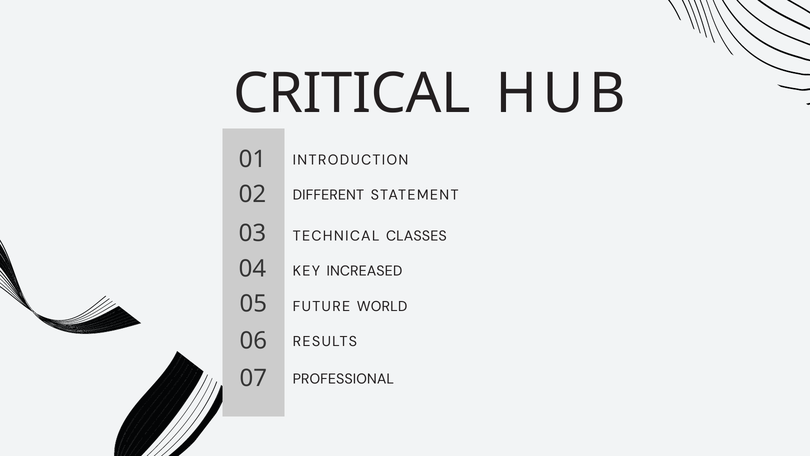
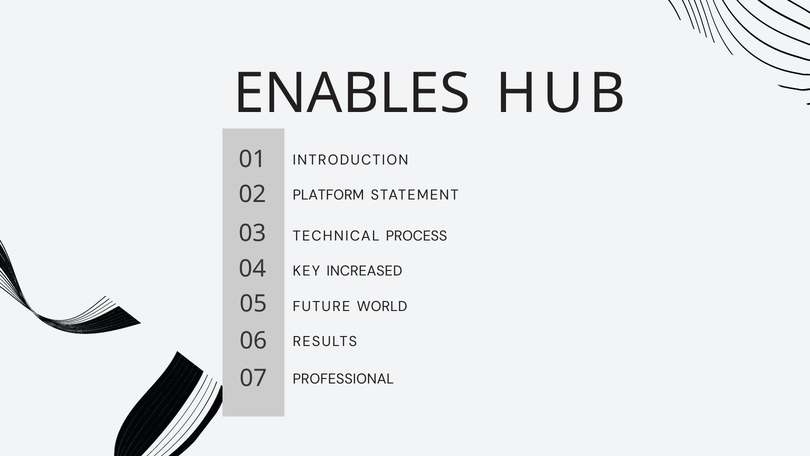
CRITICAL: CRITICAL -> ENABLES
DIFFERENT: DIFFERENT -> PLATFORM
CLASSES: CLASSES -> PROCESS
